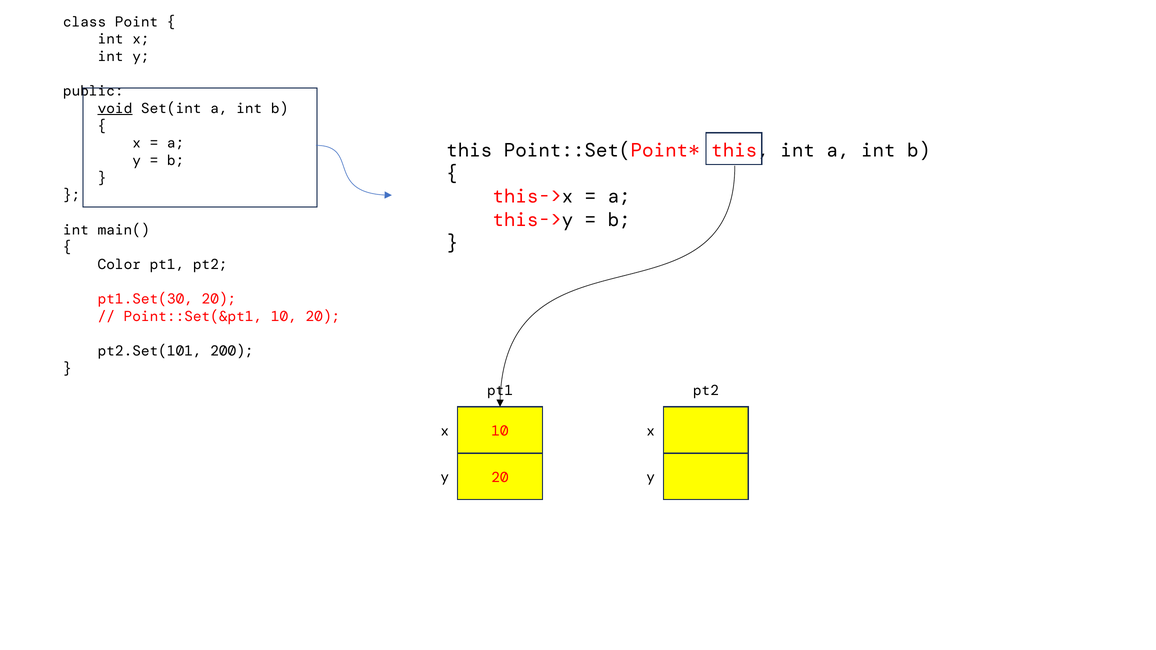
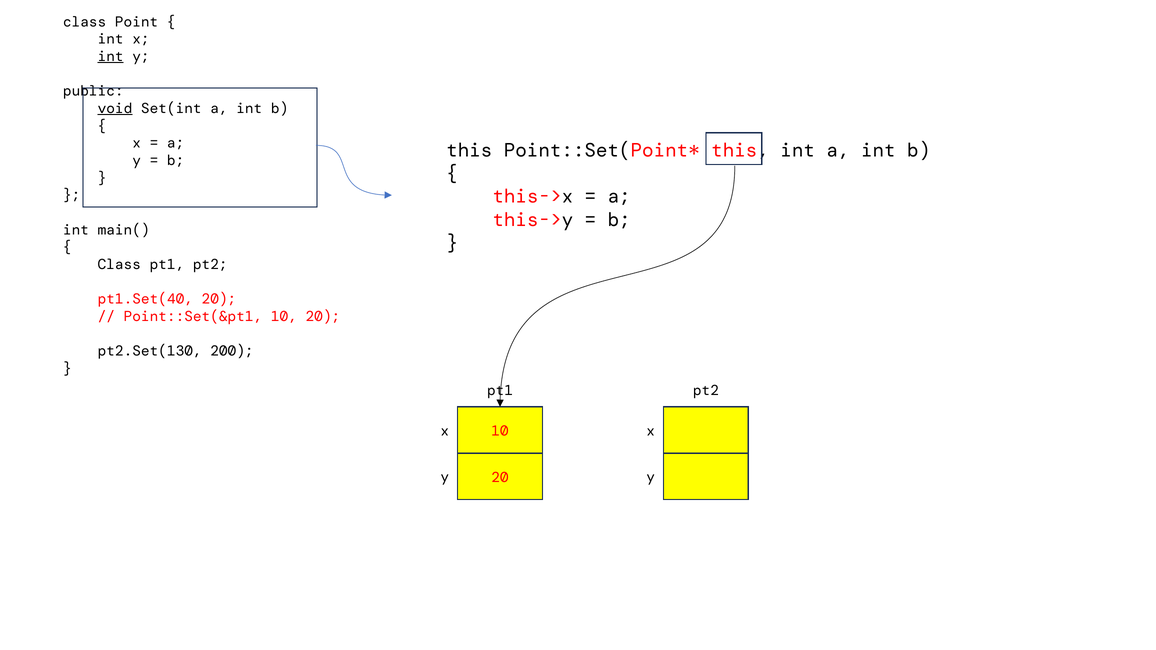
int at (111, 56) underline: none -> present
Color at (119, 265): Color -> Class
pt1.Set(30: pt1.Set(30 -> pt1.Set(40
pt2.Set(101: pt2.Set(101 -> pt2.Set(130
